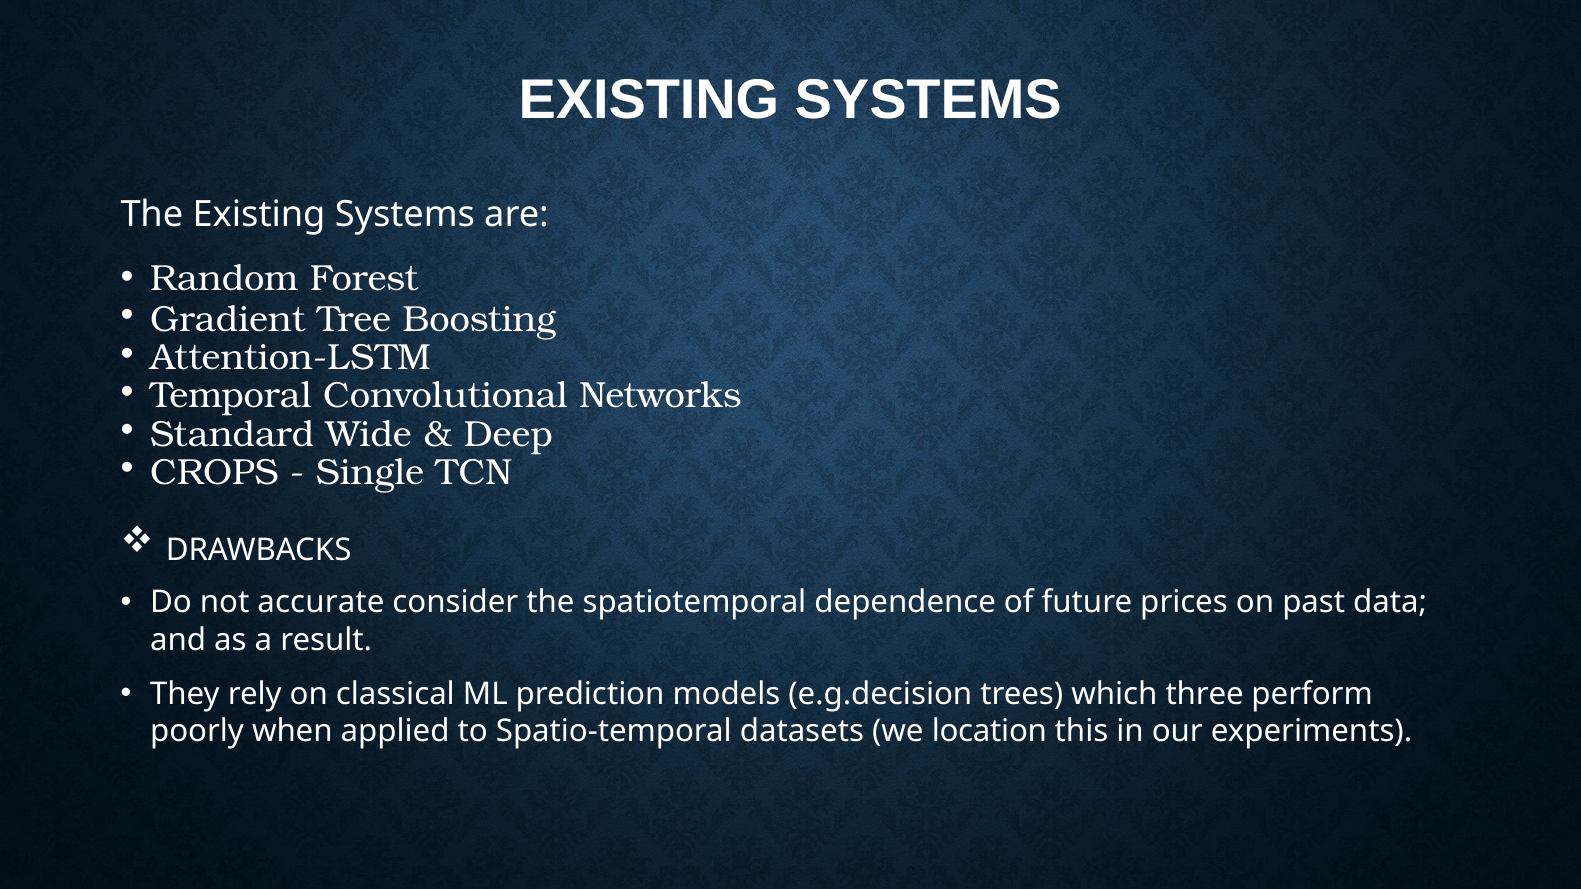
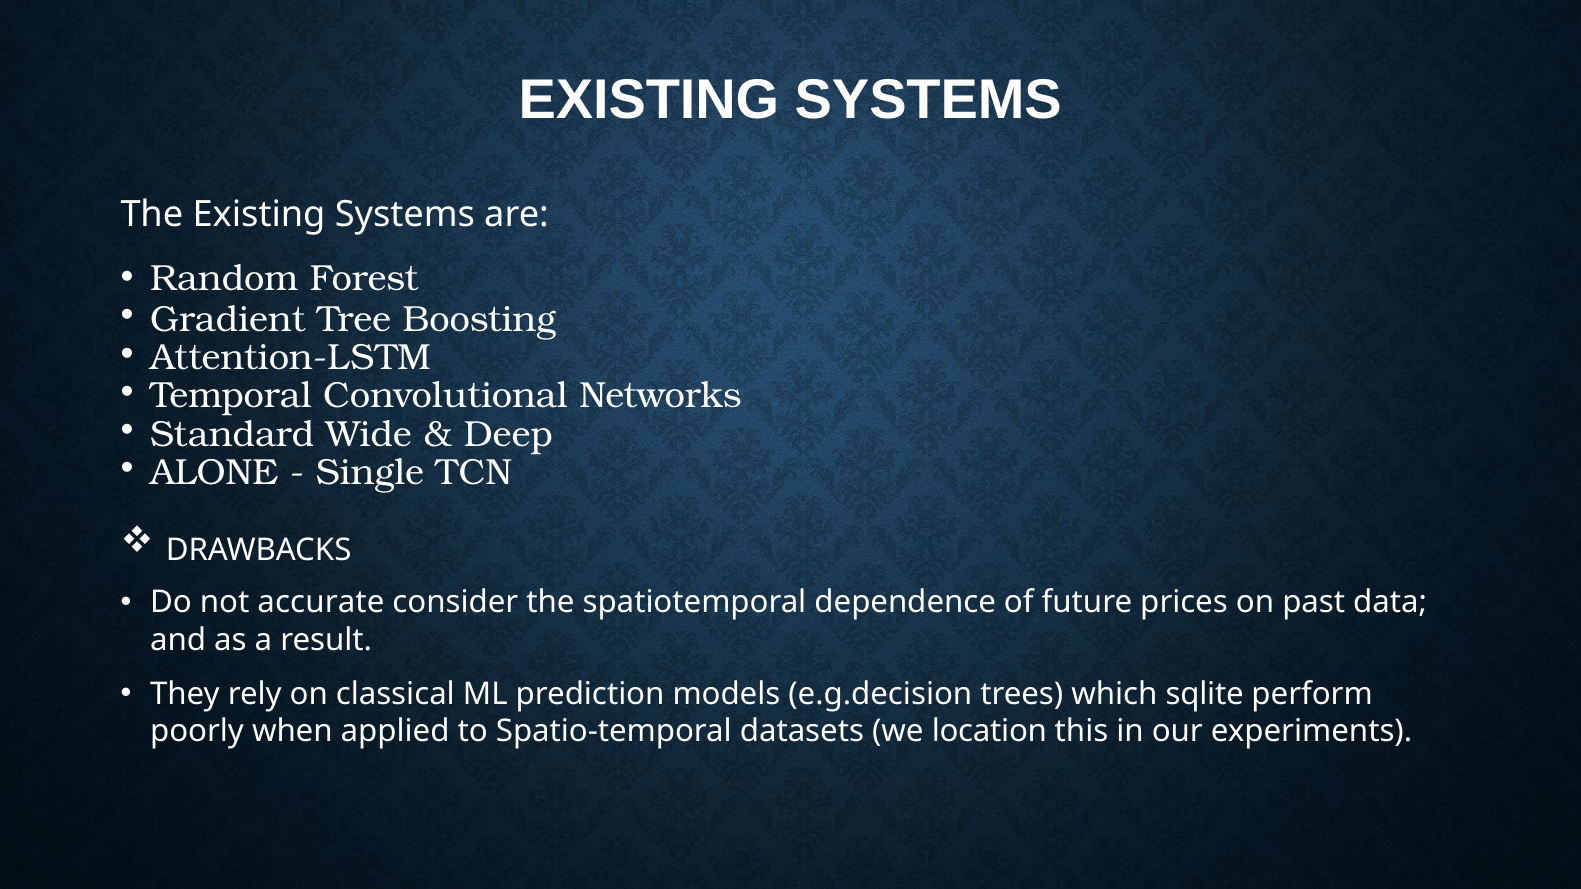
CROPS: CROPS -> ALONE
three: three -> sqlite
